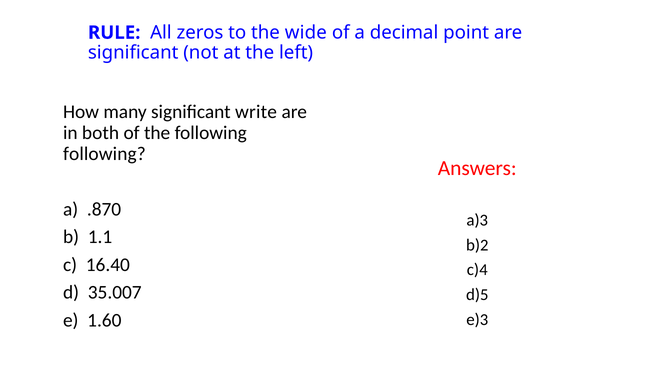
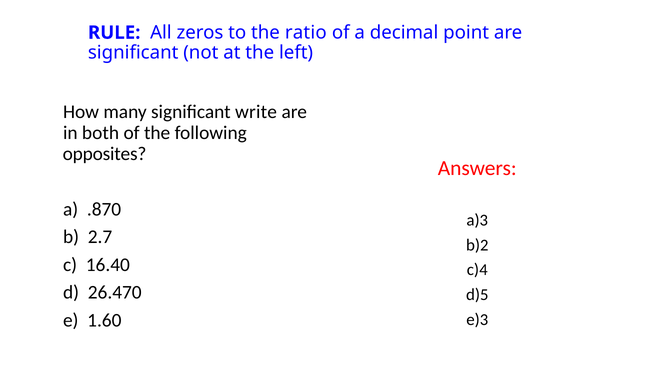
wide: wide -> ratio
following at (104, 154): following -> opposites
1.1: 1.1 -> 2.7
35.007: 35.007 -> 26.470
